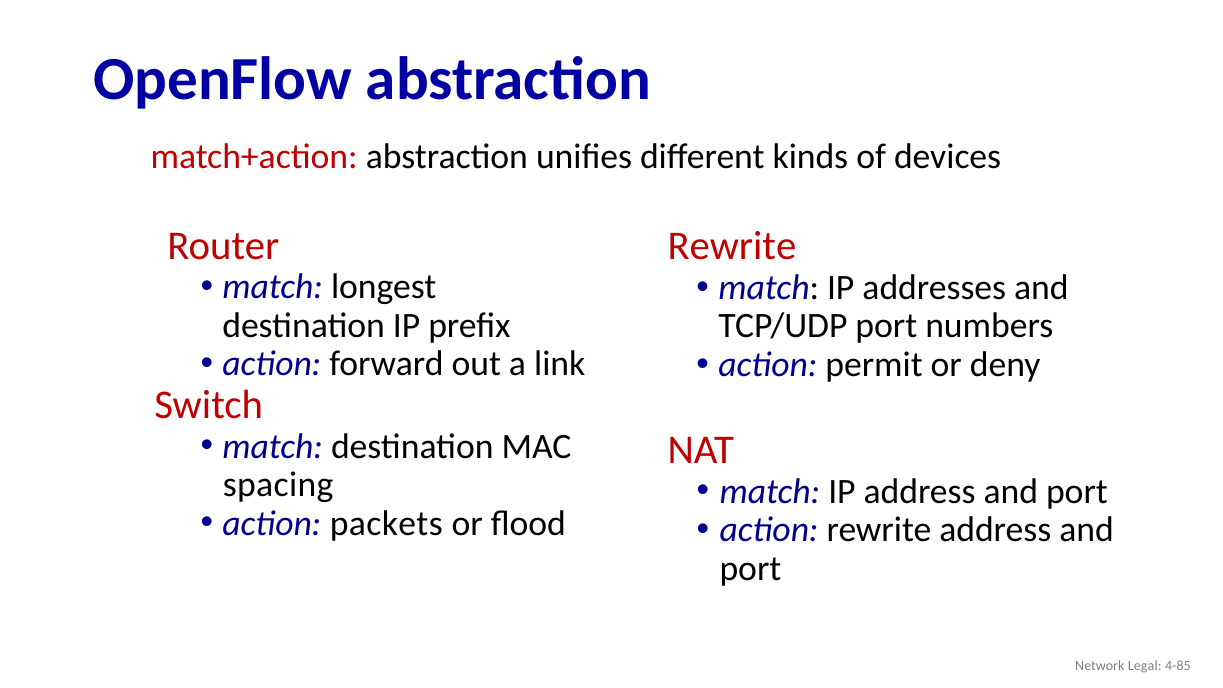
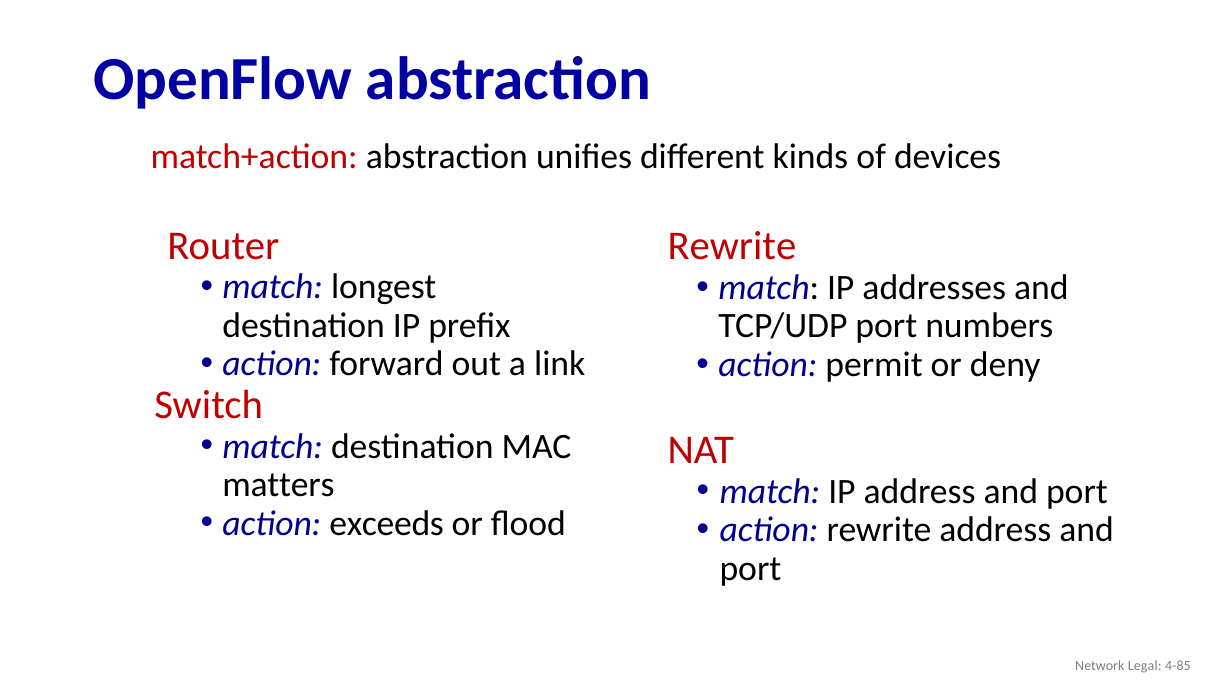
spacing: spacing -> matters
packets: packets -> exceeds
